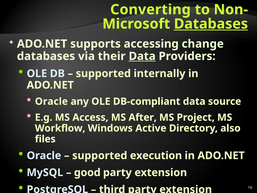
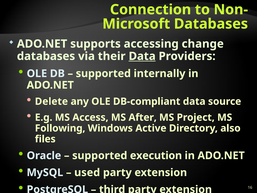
Converting: Converting -> Connection
Databases at (211, 24) underline: present -> none
Oracle at (51, 101): Oracle -> Delete
Workflow: Workflow -> Following
good: good -> used
